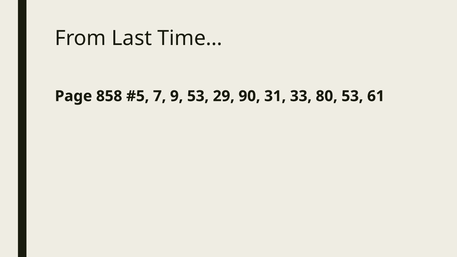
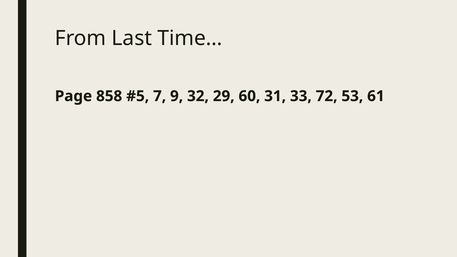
9 53: 53 -> 32
90: 90 -> 60
80: 80 -> 72
